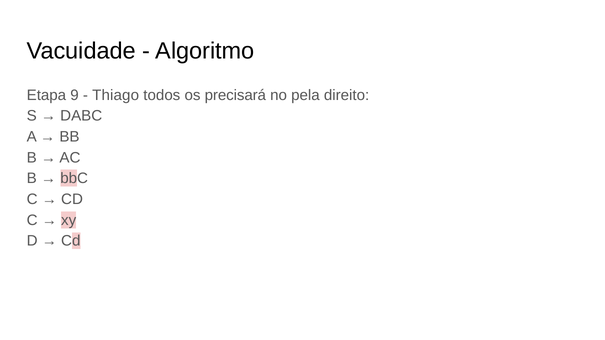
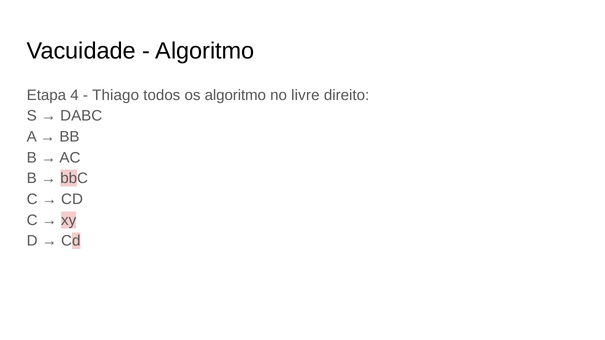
9: 9 -> 4
os precisará: precisará -> algoritmo
pela: pela -> livre
